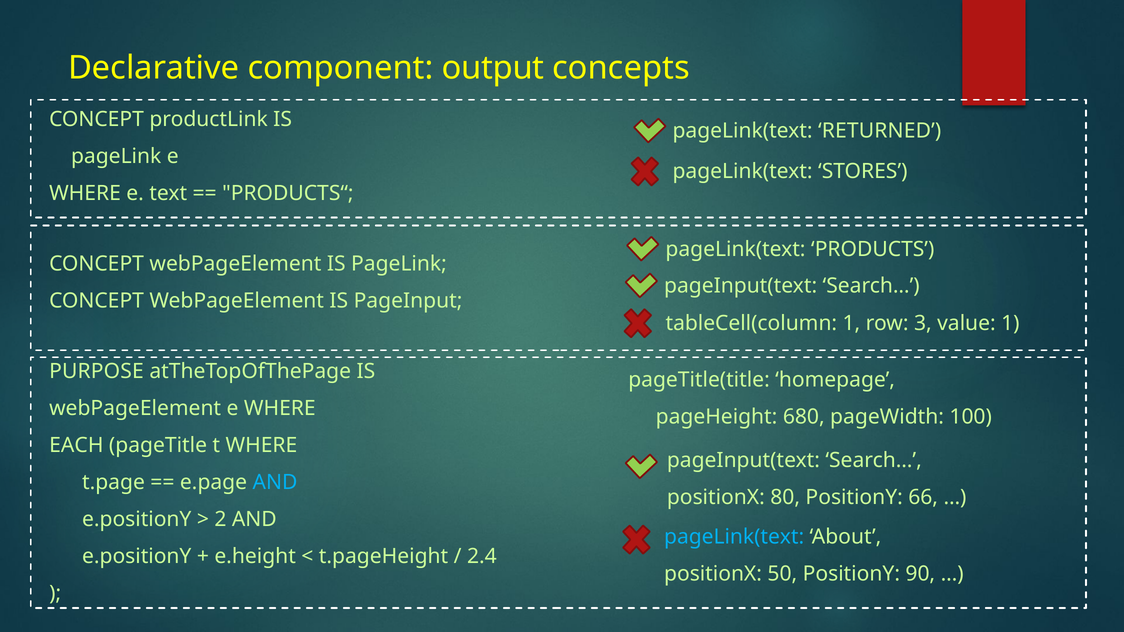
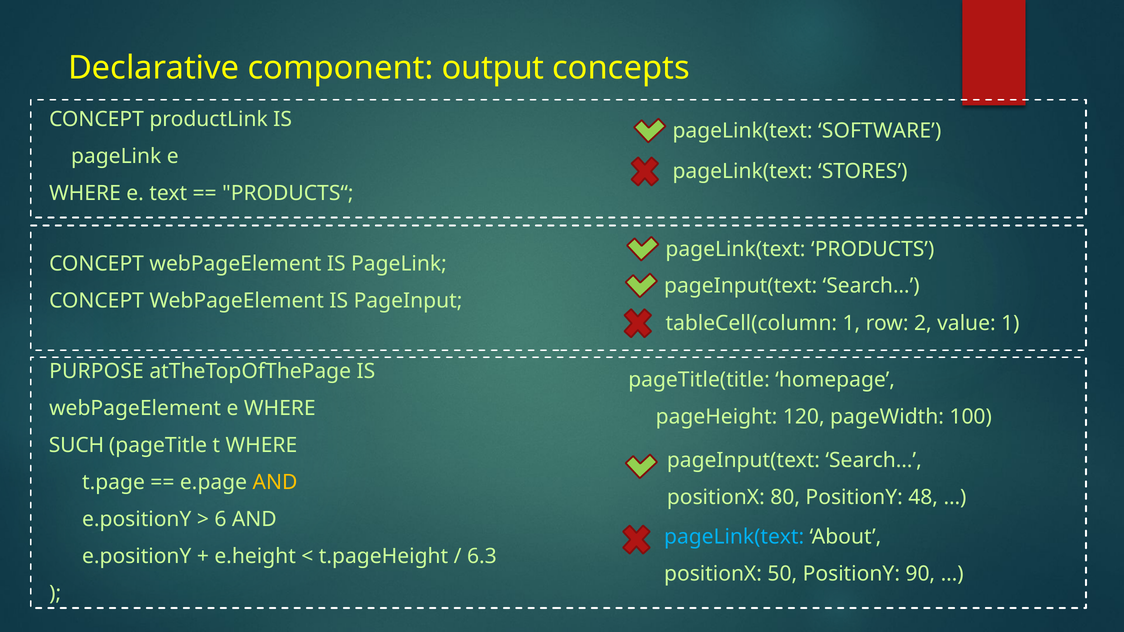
RETURNED: RETURNED -> SOFTWARE
3: 3 -> 2
680: 680 -> 120
EACH: EACH -> SUCH
AND at (275, 483) colour: light blue -> yellow
66: 66 -> 48
2: 2 -> 6
2.4: 2.4 -> 6.3
